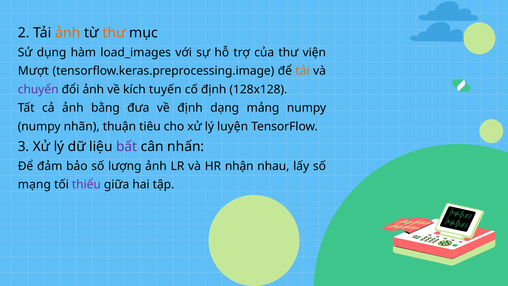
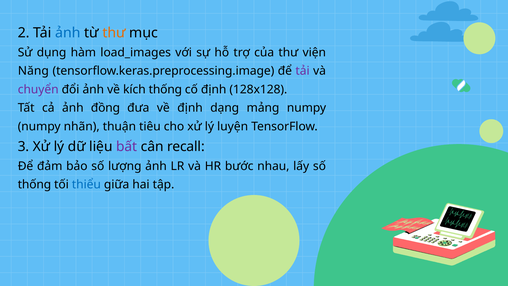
ảnh at (68, 33) colour: orange -> blue
Mượt: Mượt -> Năng
tải at (303, 71) colour: orange -> purple
kích tuyến: tuyến -> thống
bằng: bằng -> đồng
nhấn: nhấn -> recall
nhận: nhận -> bước
mạng at (34, 184): mạng -> thống
thiểu colour: purple -> blue
